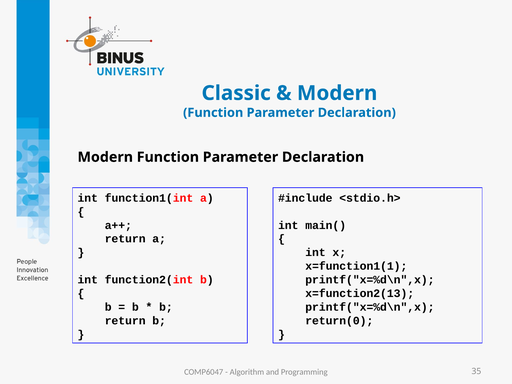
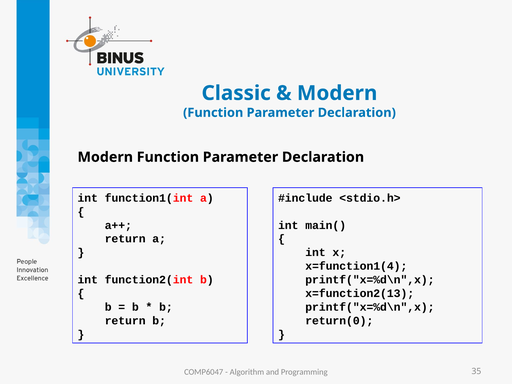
x=function1(1: x=function1(1 -> x=function1(4
